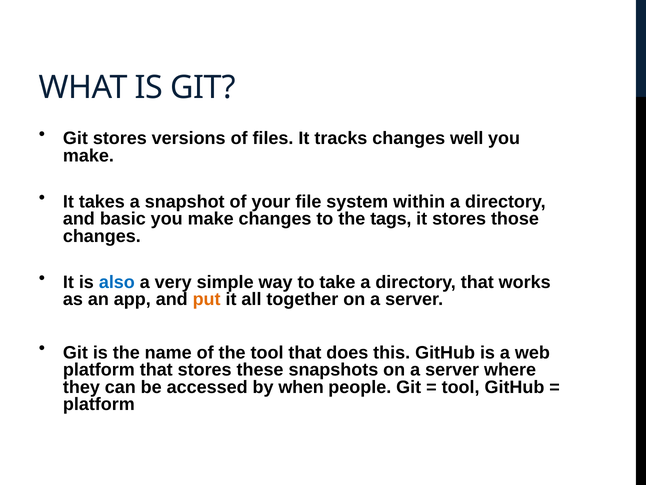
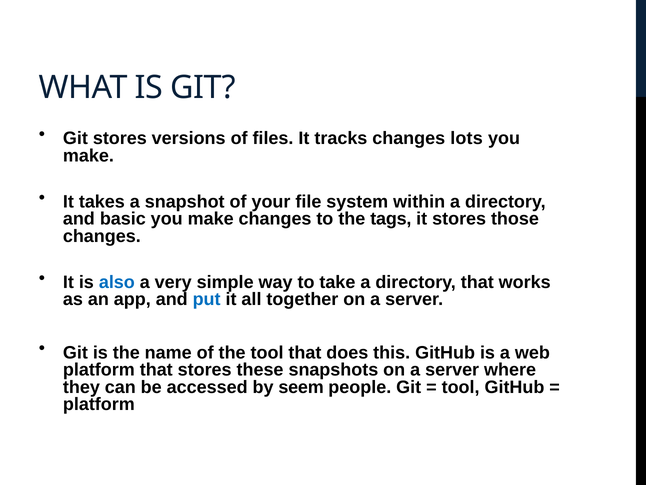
well: well -> lots
put colour: orange -> blue
when: when -> seem
